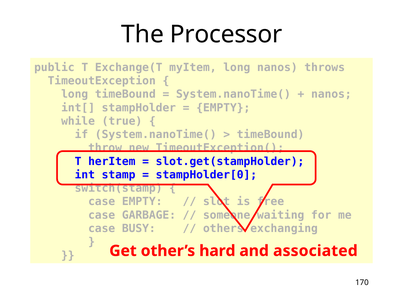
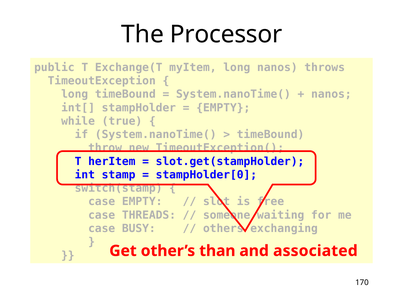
GARBAGE: GARBAGE -> THREADS
hard: hard -> than
